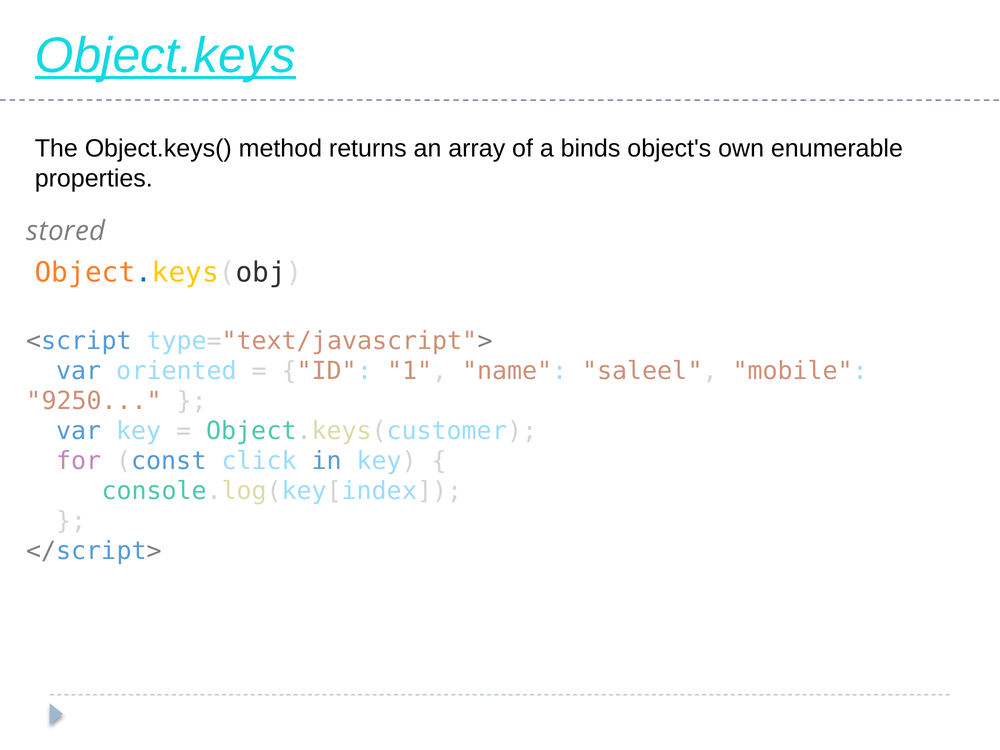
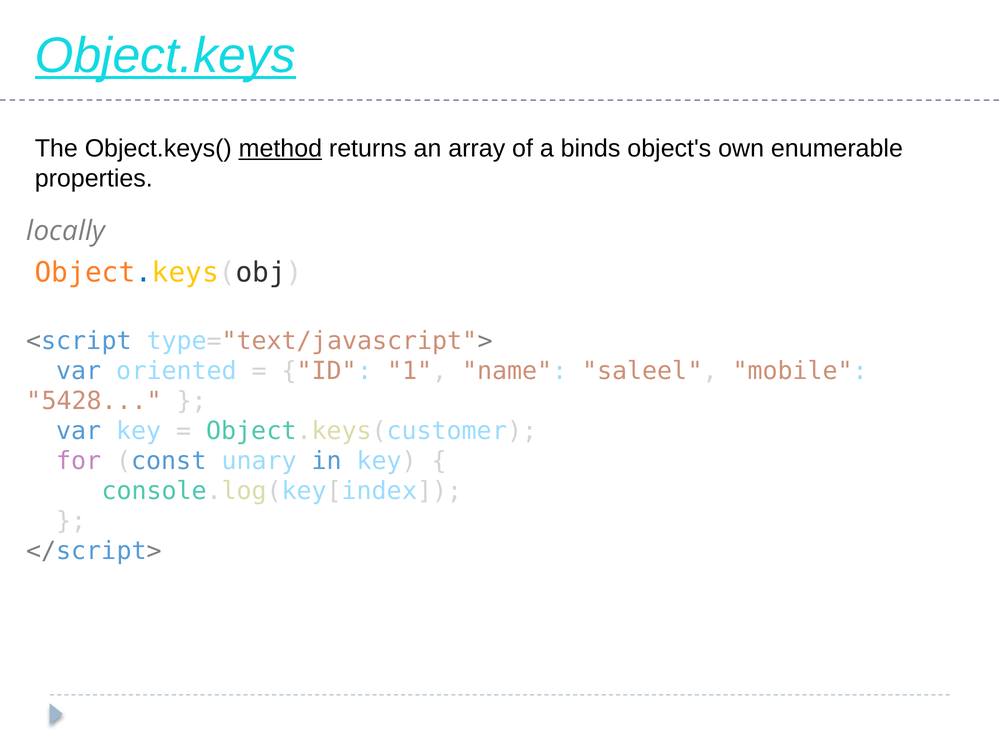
method underline: none -> present
stored: stored -> locally
9250: 9250 -> 5428
click: click -> unary
